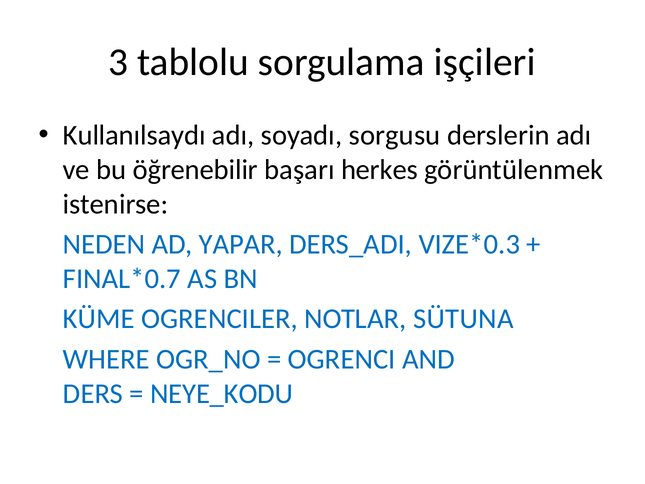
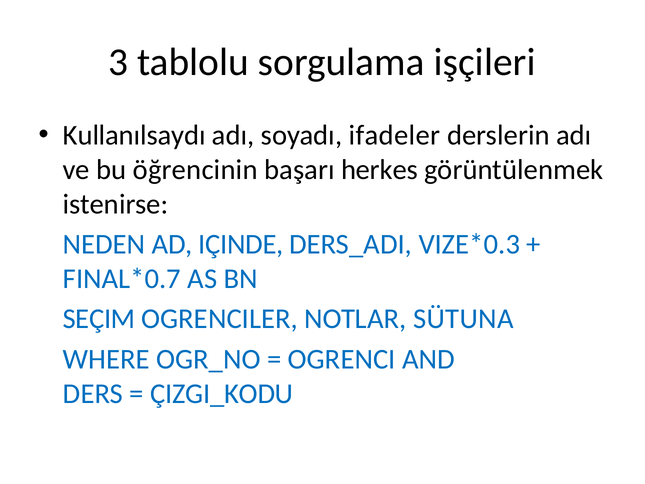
sorgusu: sorgusu -> ifadeler
öğrenebilir: öğrenebilir -> öğrencinin
YAPAR: YAPAR -> IÇINDE
KÜME: KÜME -> SEÇIM
NEYE_KODU: NEYE_KODU -> ÇIZGI_KODU
